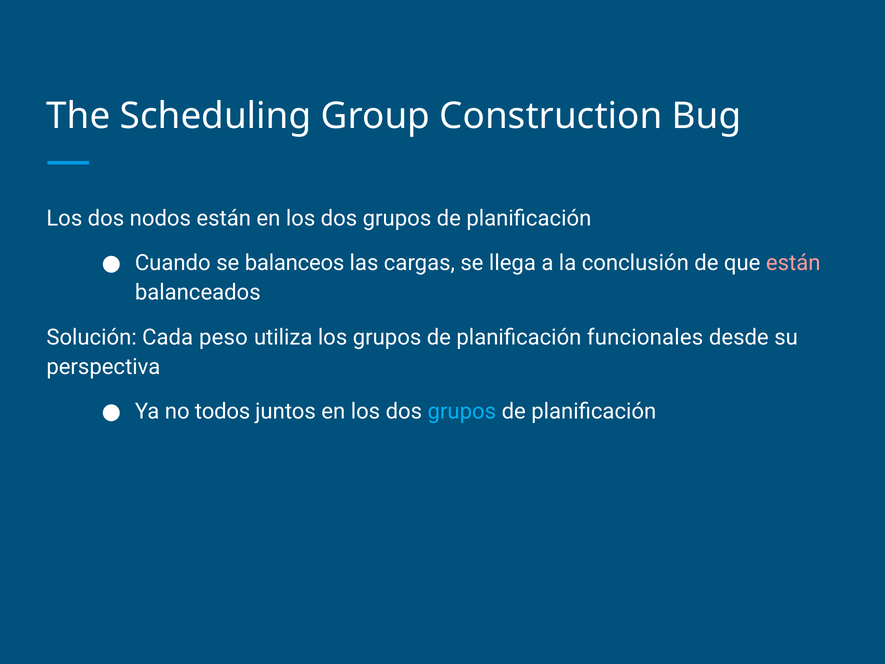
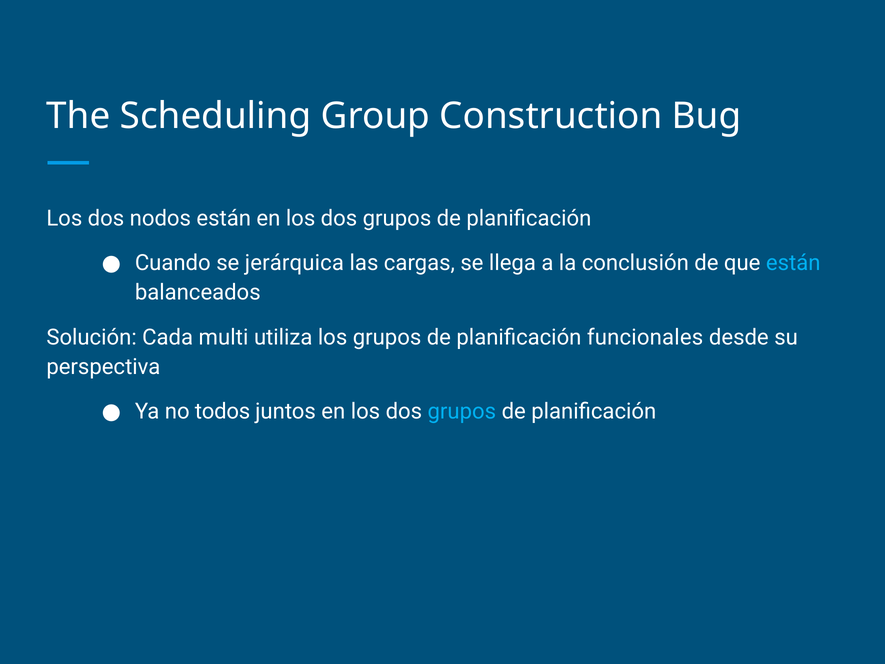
balanceos: balanceos -> jerárquica
están at (793, 263) colour: pink -> light blue
peso: peso -> multi
